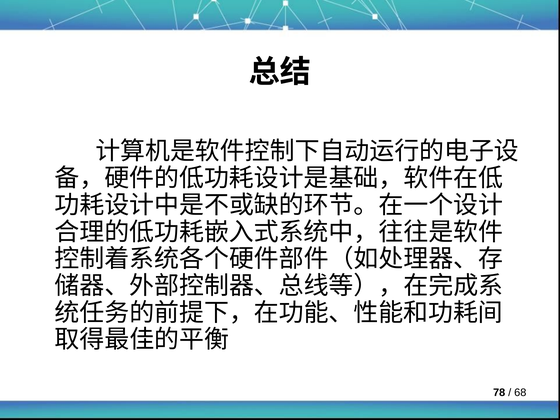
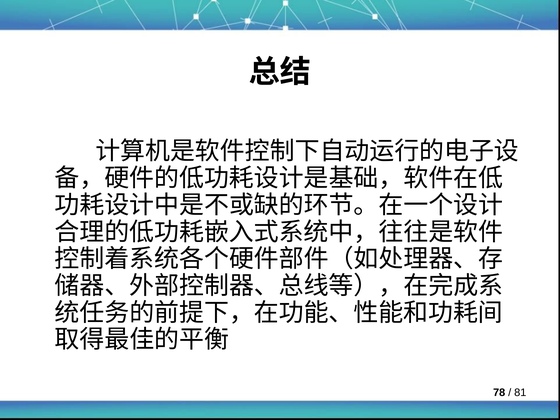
68: 68 -> 81
